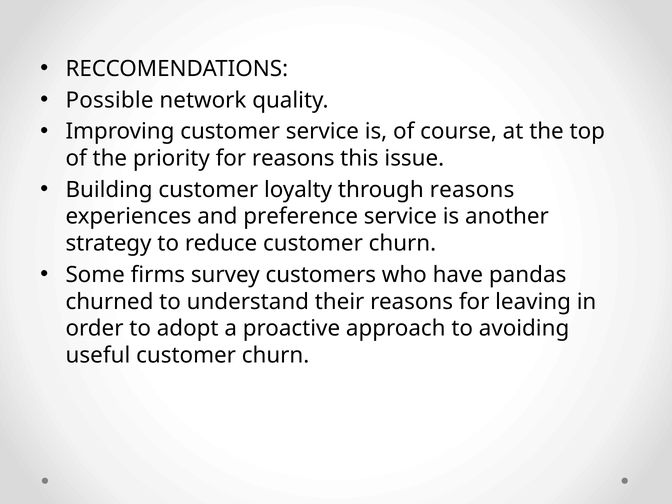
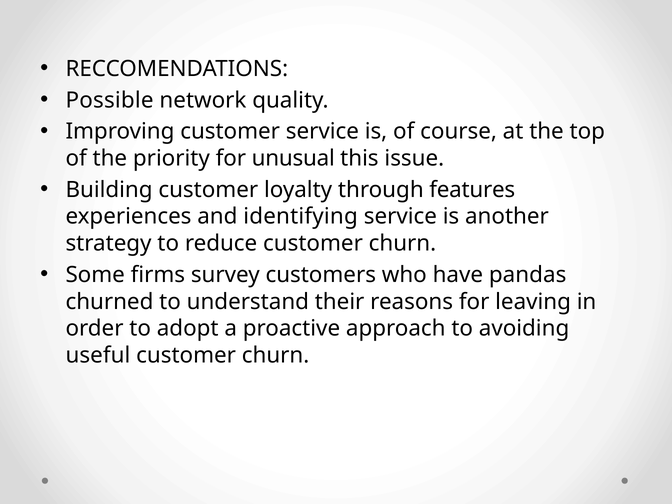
for reasons: reasons -> unusual
through reasons: reasons -> features
preference: preference -> identifying
